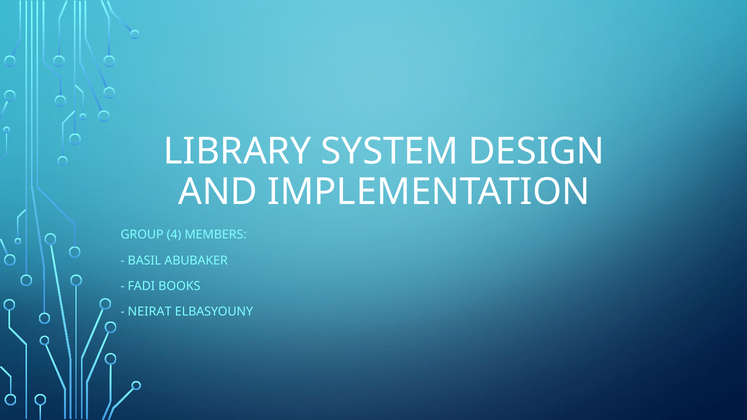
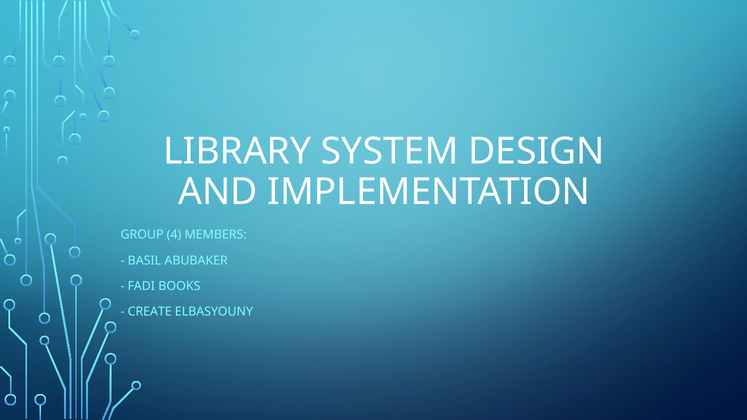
NEIRAT: NEIRAT -> CREATE
